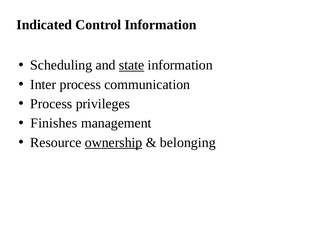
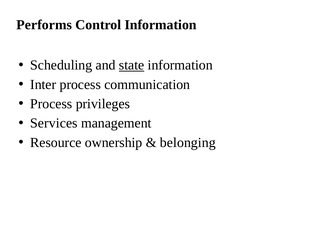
Indicated: Indicated -> Performs
Finishes: Finishes -> Services
ownership underline: present -> none
